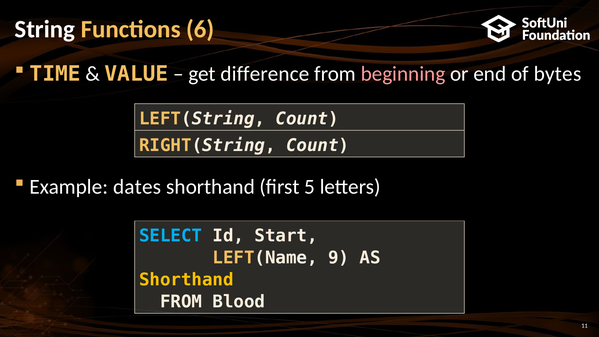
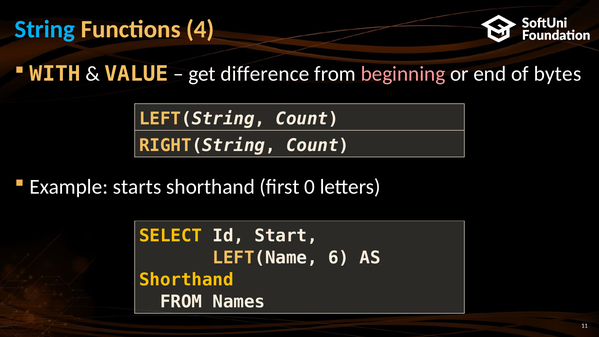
String colour: white -> light blue
6: 6 -> 4
TIME: TIME -> WITH
dates: dates -> starts
5: 5 -> 0
SELECT colour: light blue -> yellow
9: 9 -> 6
Blood: Blood -> Names
